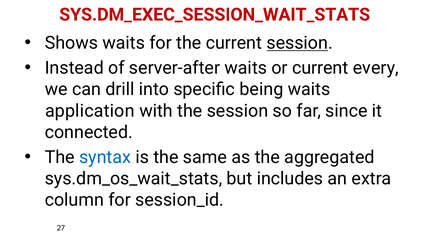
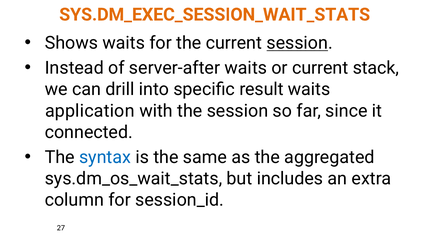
SYS.DM_EXEC_SESSION_WAIT_STATS colour: red -> orange
every: every -> stack
being: being -> result
